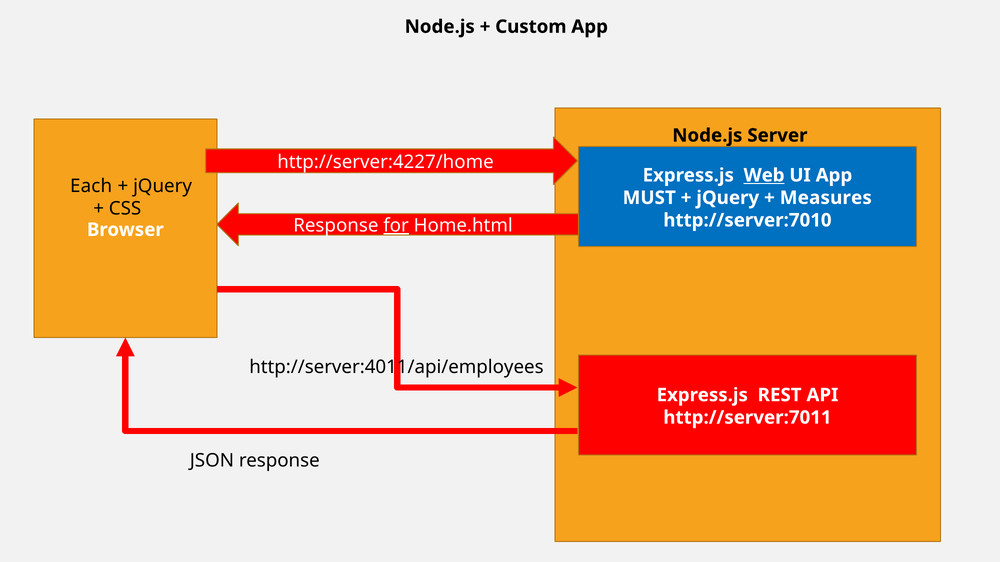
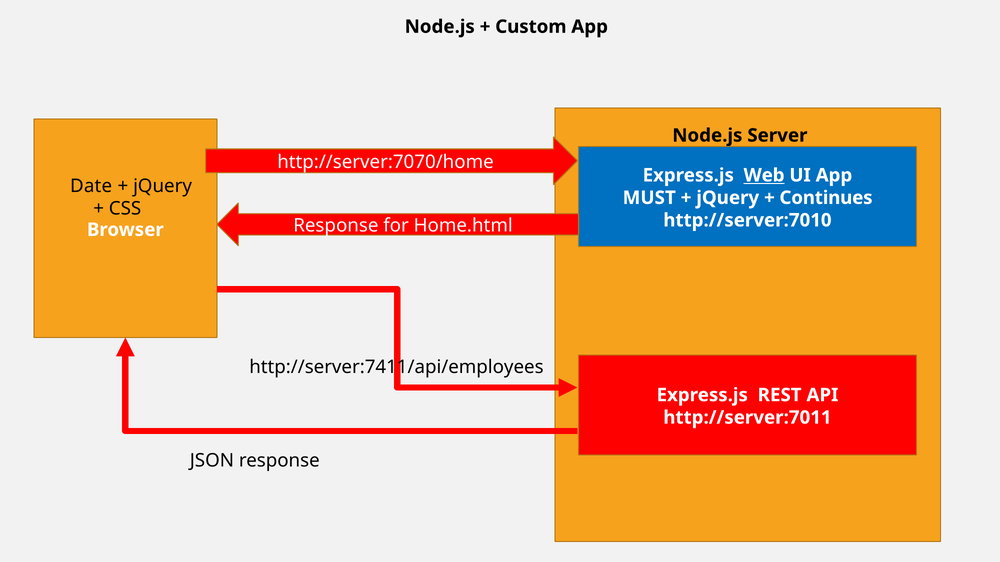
http://server:4227/home: http://server:4227/home -> http://server:7070/home
Each: Each -> Date
Measures: Measures -> Continues
for underline: present -> none
http://server:4011/api/employees: http://server:4011/api/employees -> http://server:7411/api/employees
